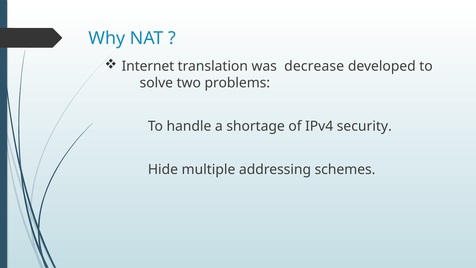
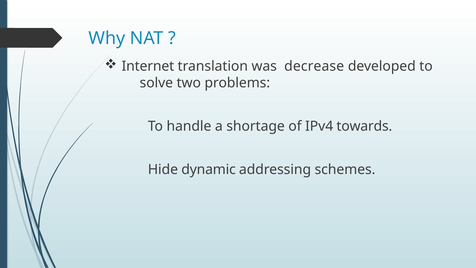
security: security -> towards
multiple: multiple -> dynamic
